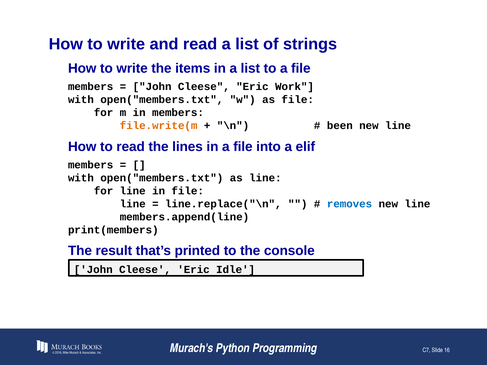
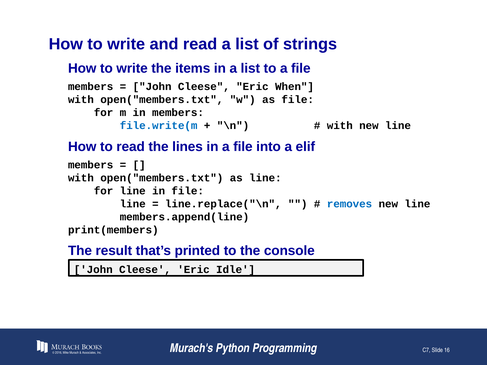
Work: Work -> When
file.write(m colour: orange -> blue
been at (340, 126): been -> with
